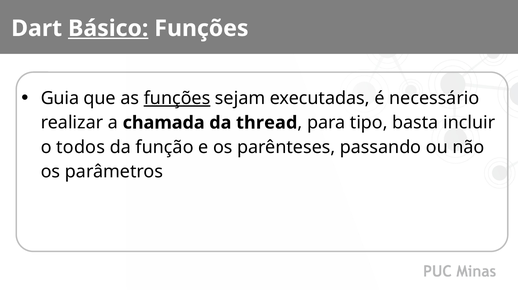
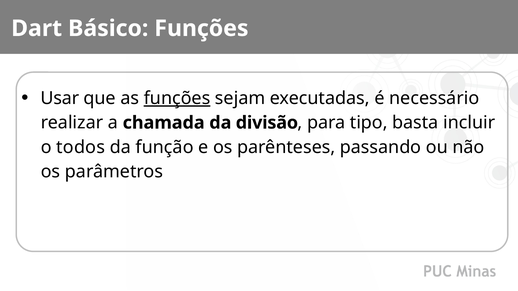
Básico underline: present -> none
Guia: Guia -> Usar
thread: thread -> divisão
